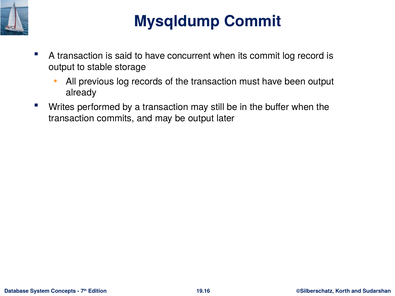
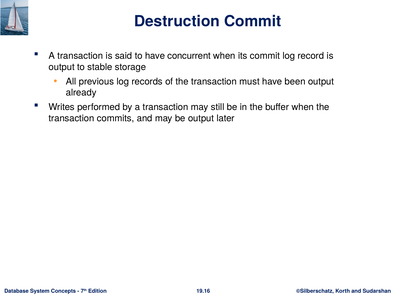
Mysqldump: Mysqldump -> Destruction
